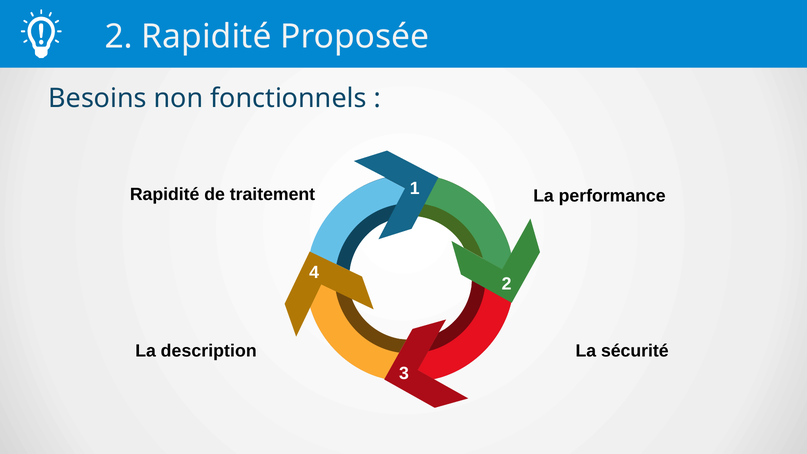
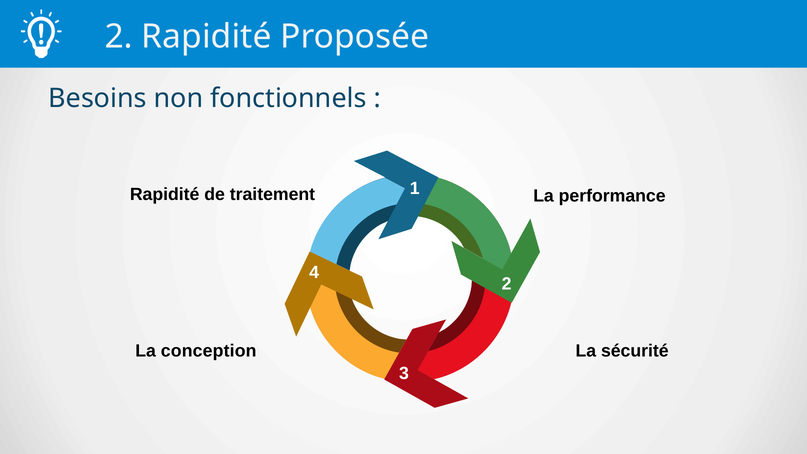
description: description -> conception
